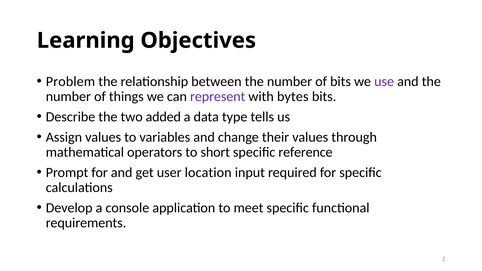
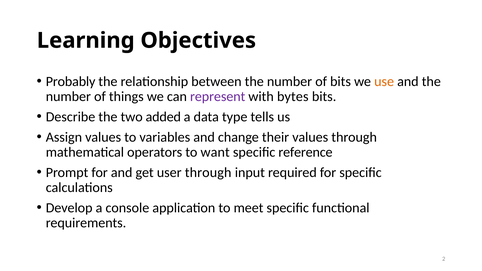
Problem: Problem -> Probably
use colour: purple -> orange
short: short -> want
user location: location -> through
